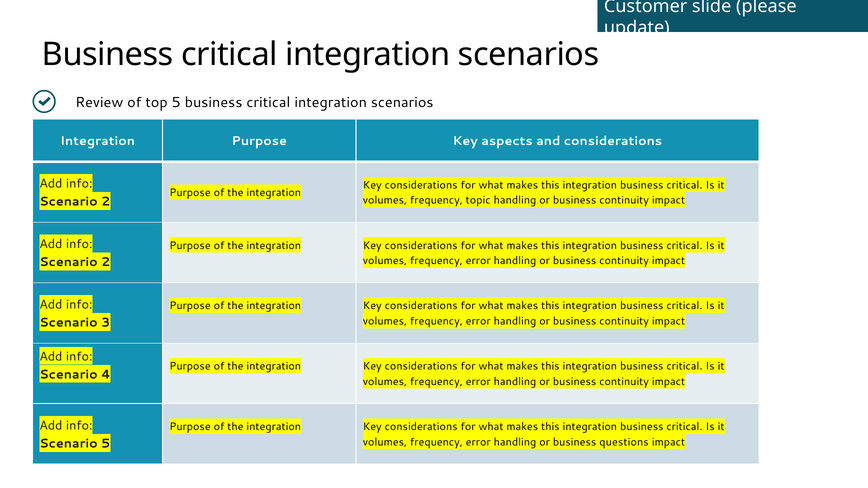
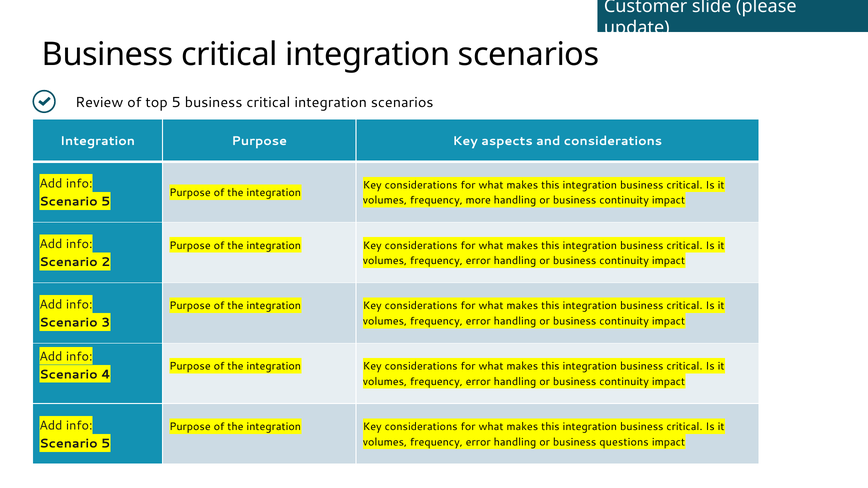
topic: topic -> more
2 at (106, 202): 2 -> 5
